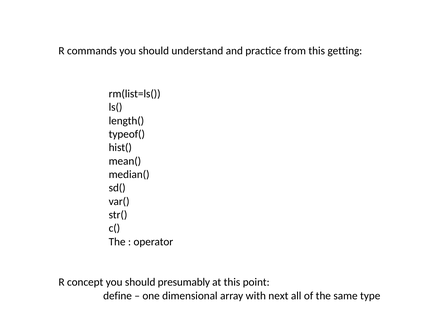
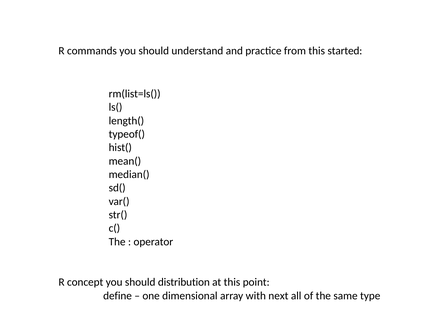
getting: getting -> started
presumably: presumably -> distribution
